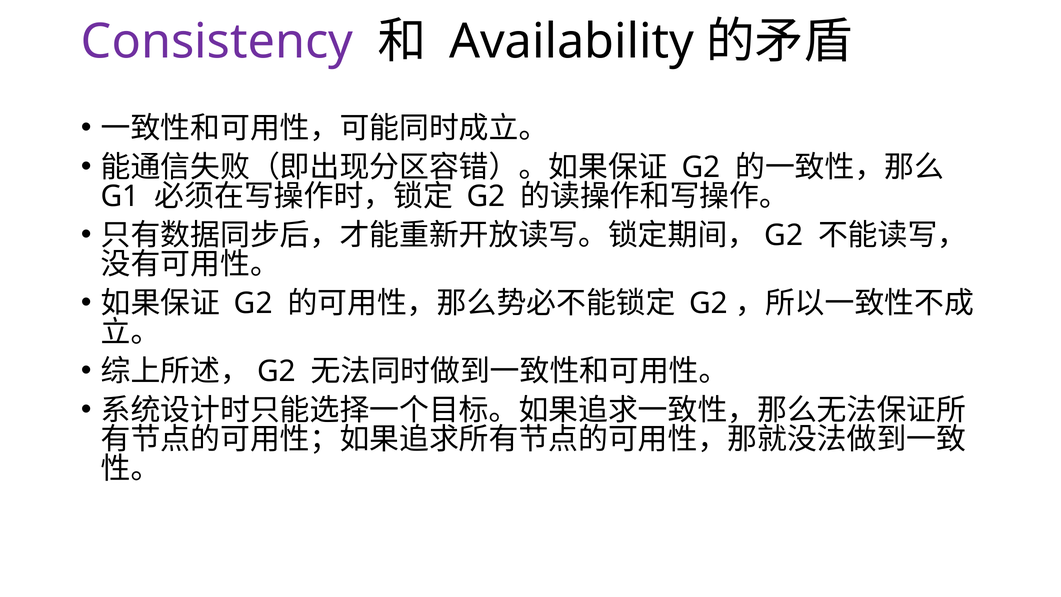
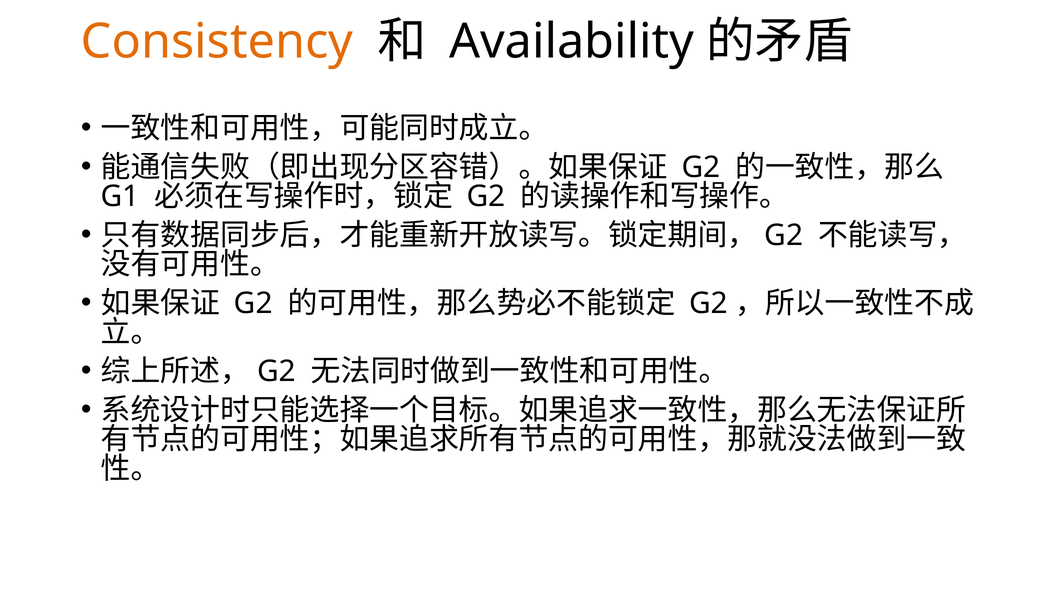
Consistency colour: purple -> orange
